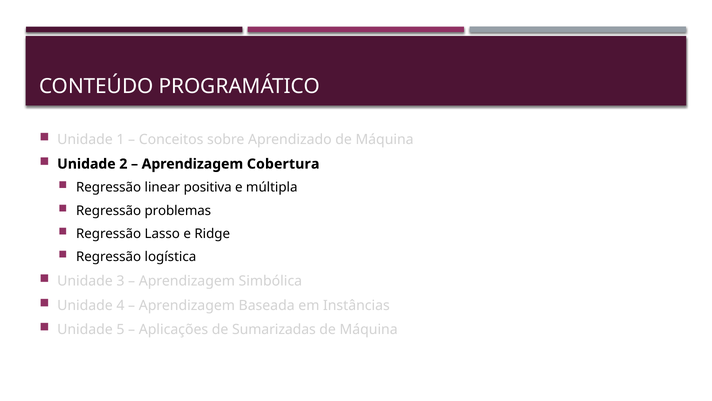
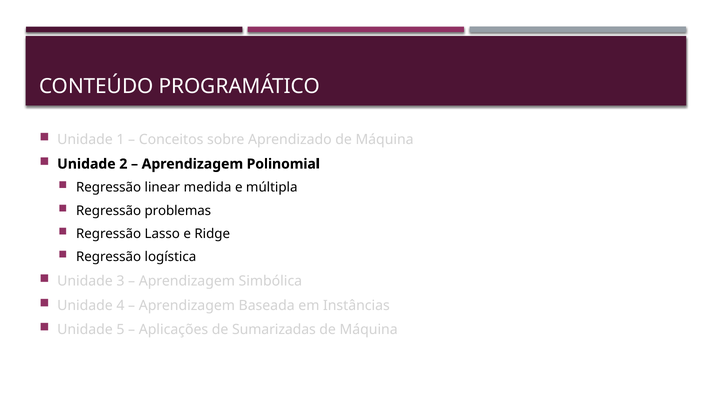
Cobertura: Cobertura -> Polinomial
positiva: positiva -> medida
